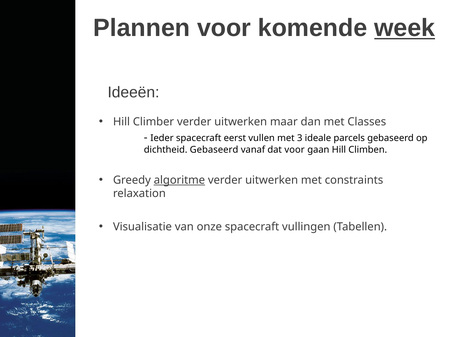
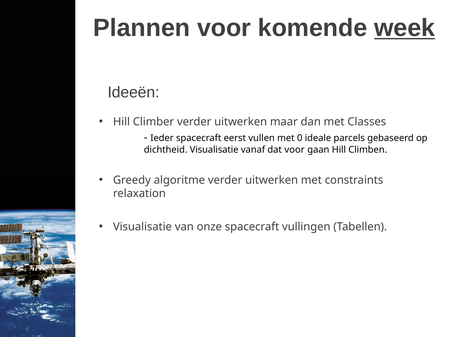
3: 3 -> 0
dichtheid Gebaseerd: Gebaseerd -> Visualisatie
algoritme underline: present -> none
